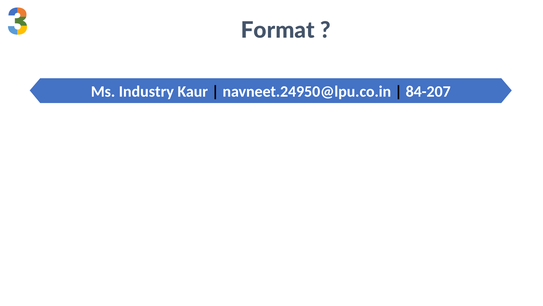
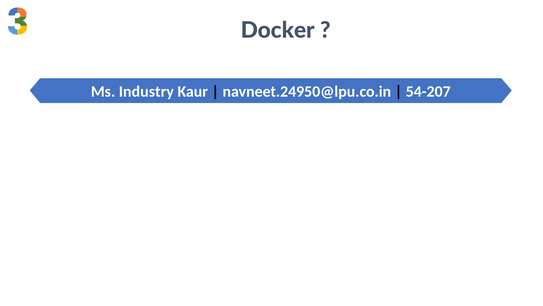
Format: Format -> Docker
84-207: 84-207 -> 54-207
